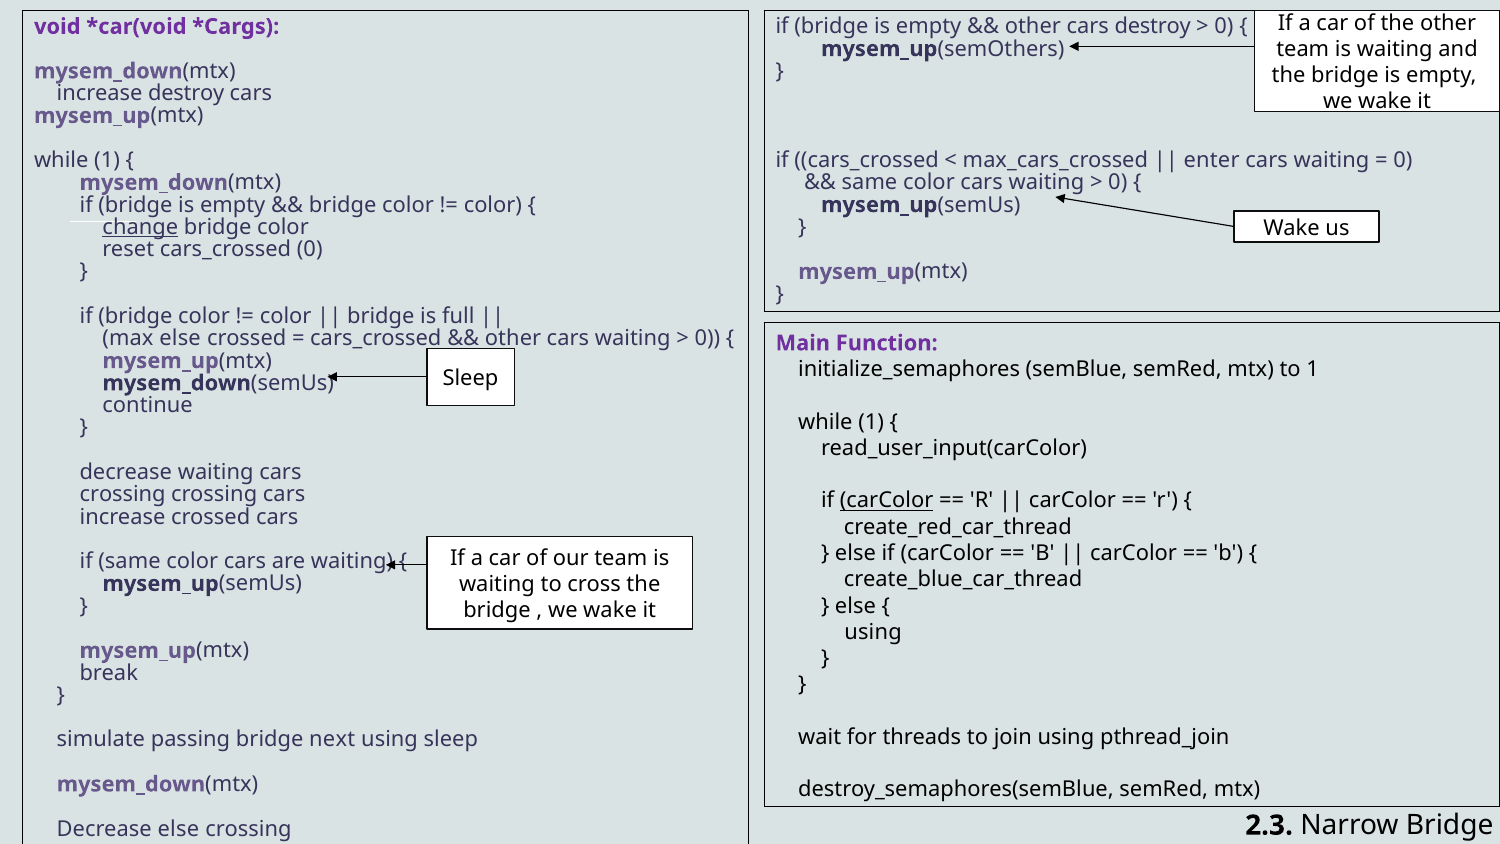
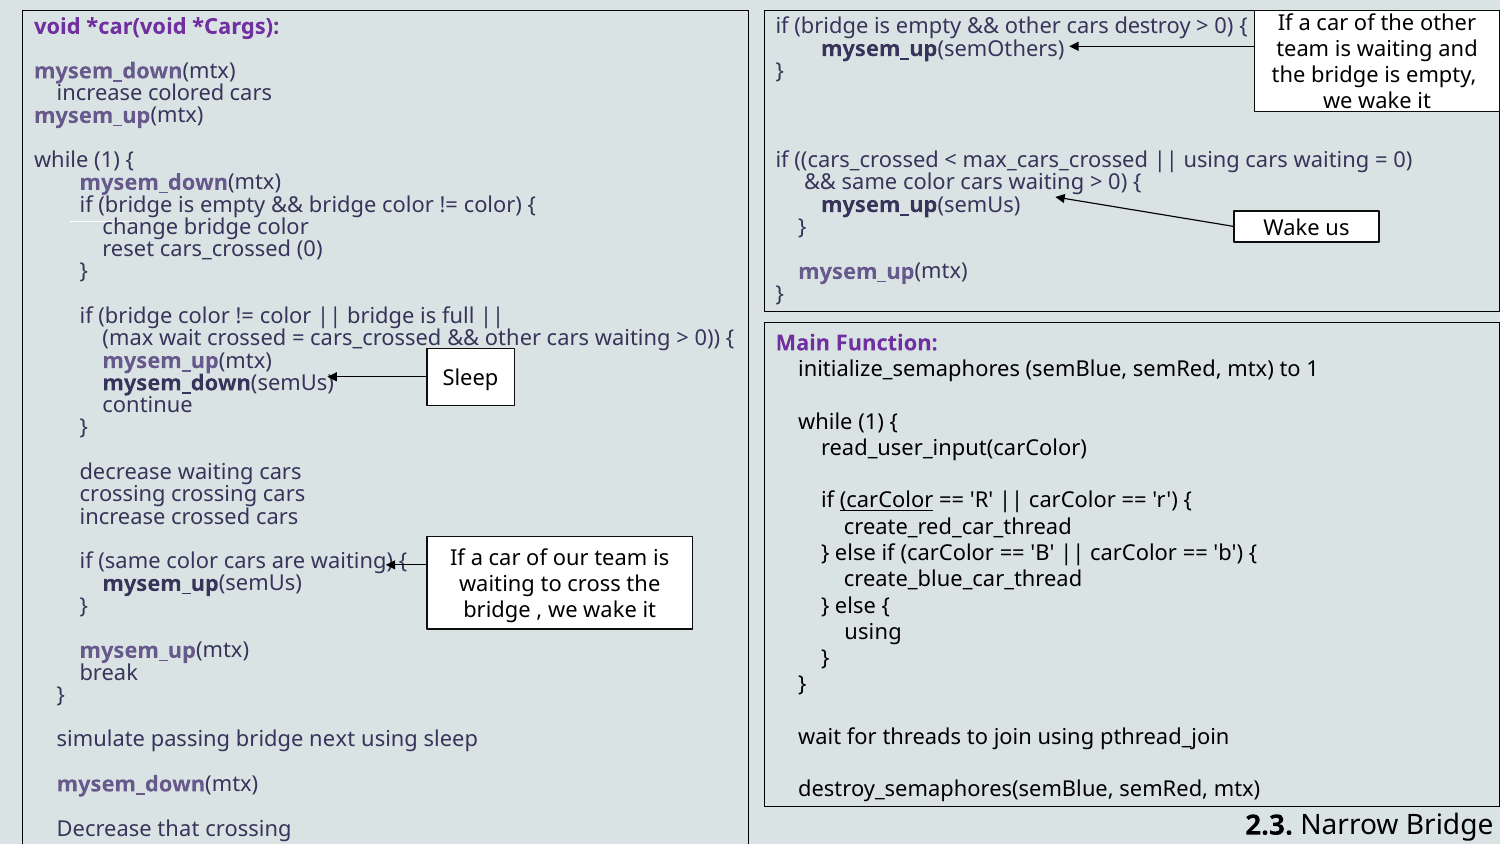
increase destroy: destroy -> colored
enter at (1212, 160): enter -> using
change underline: present -> none
max else: else -> wait
Decrease else: else -> that
